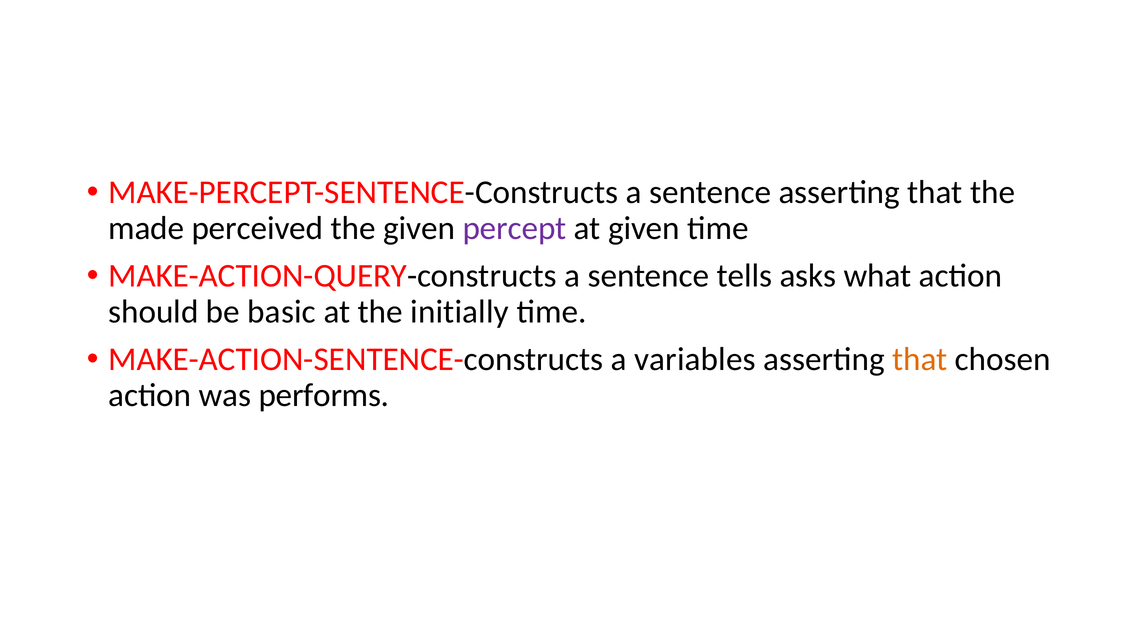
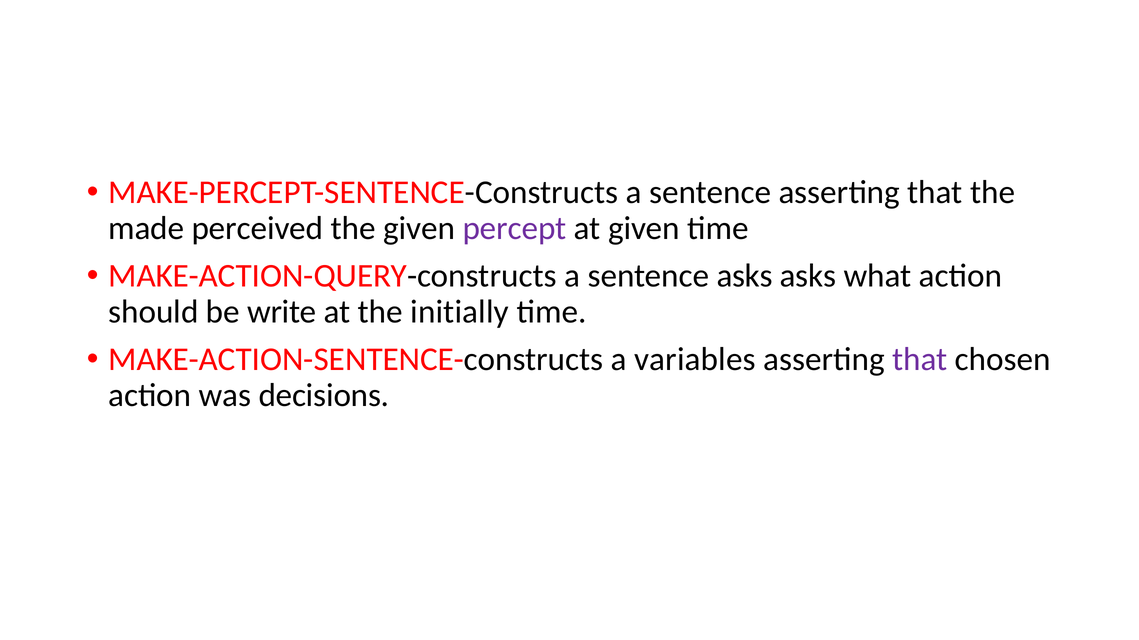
sentence tells: tells -> asks
basic: basic -> write
that at (920, 360) colour: orange -> purple
performs: performs -> decisions
